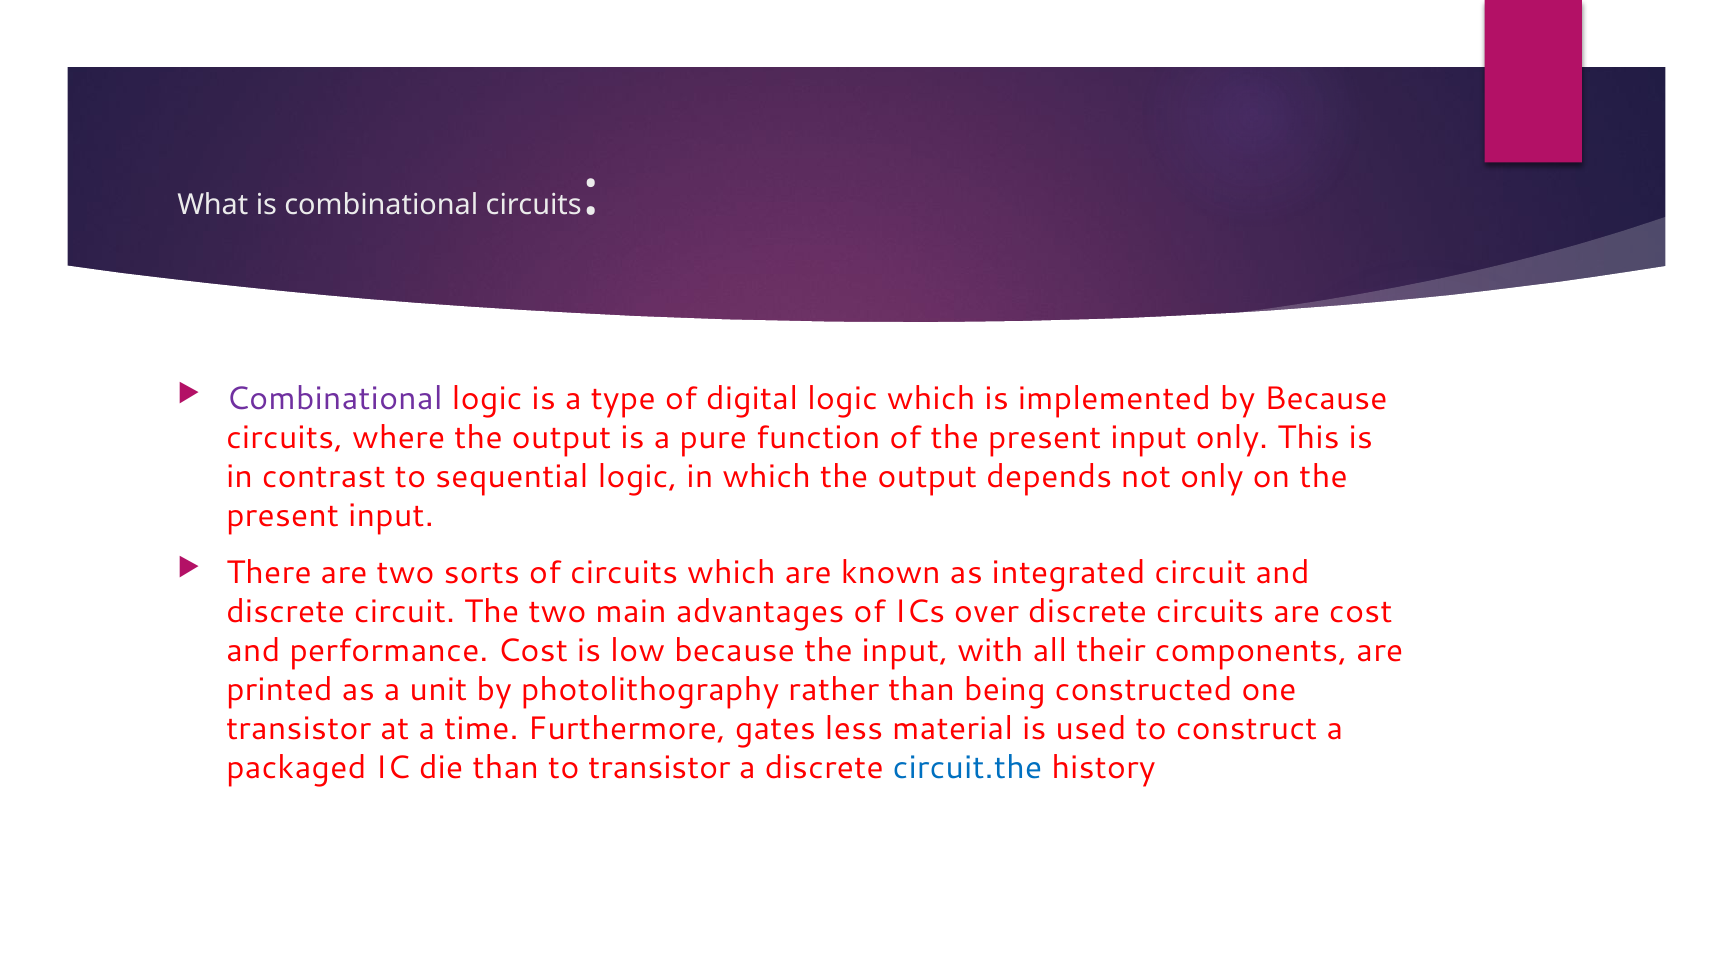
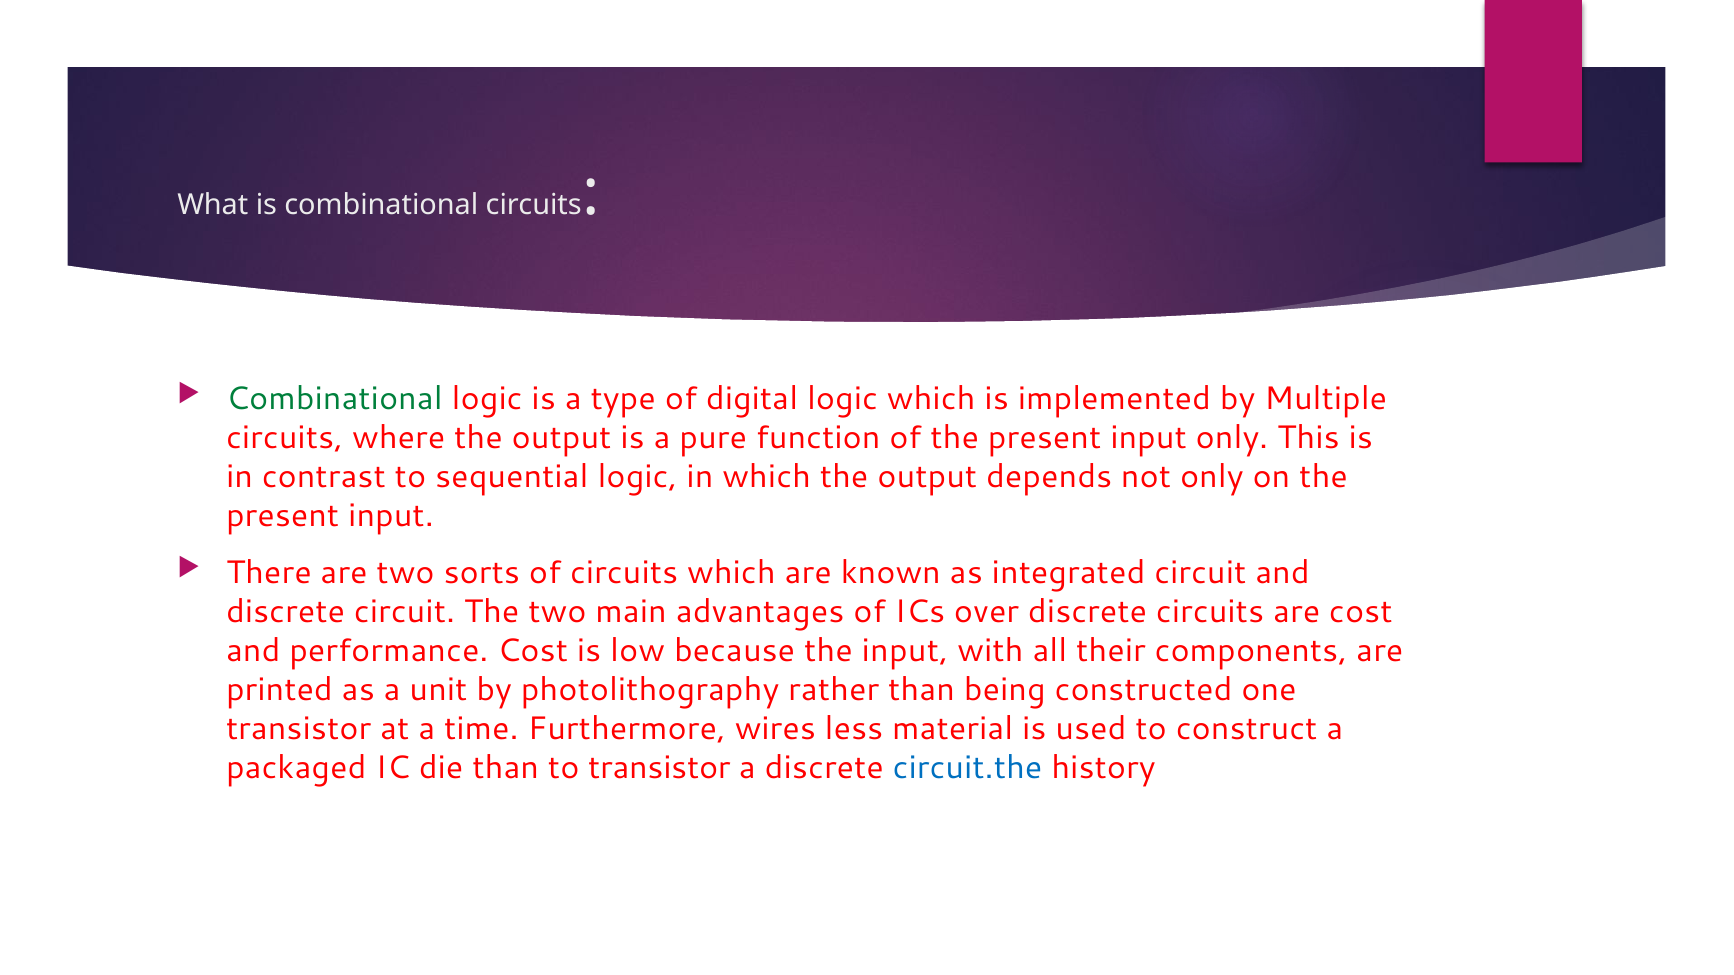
Combinational at (334, 399) colour: purple -> green
by Because: Because -> Multiple
gates: gates -> wires
